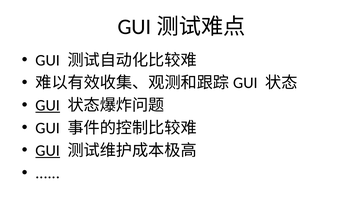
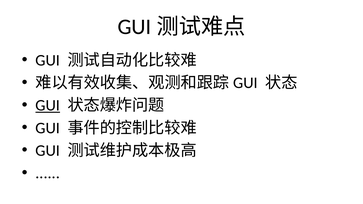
GUI at (48, 151) underline: present -> none
